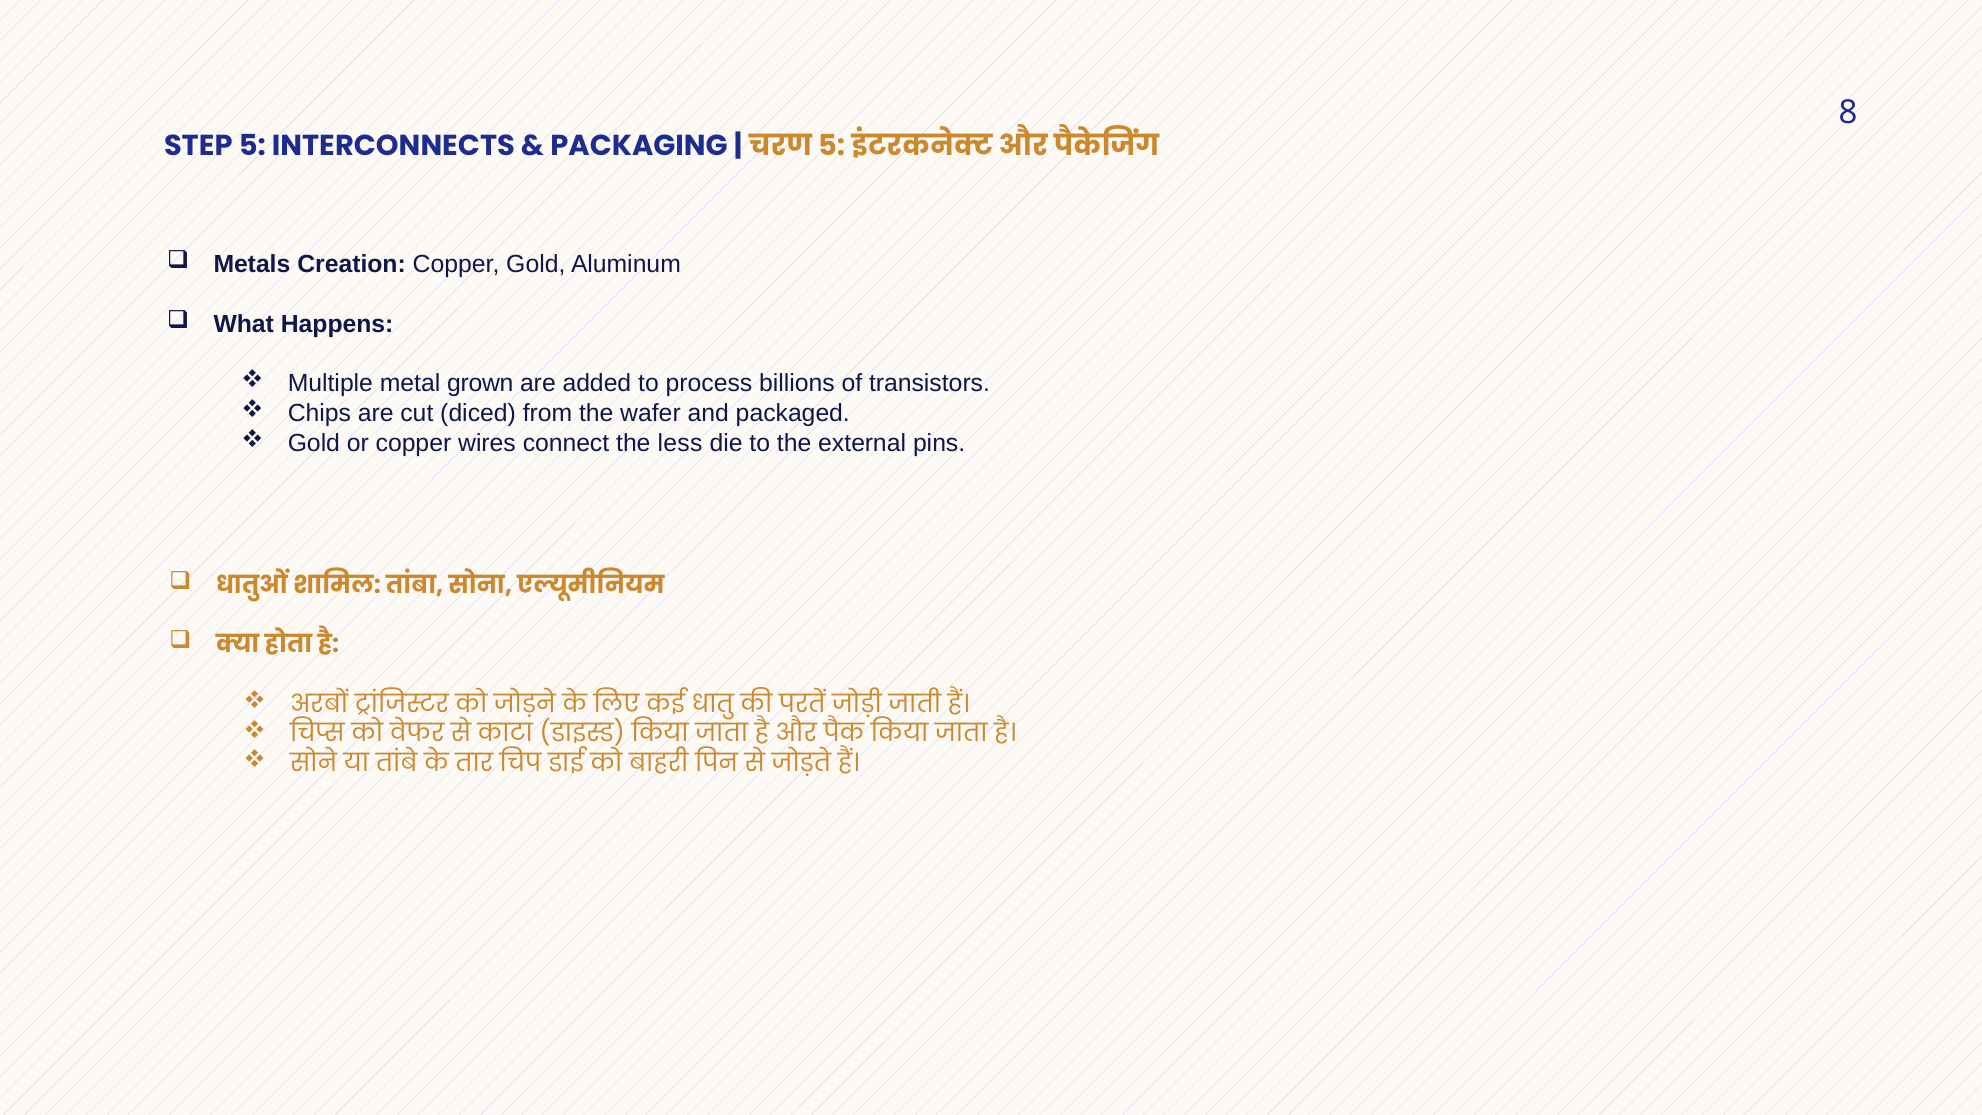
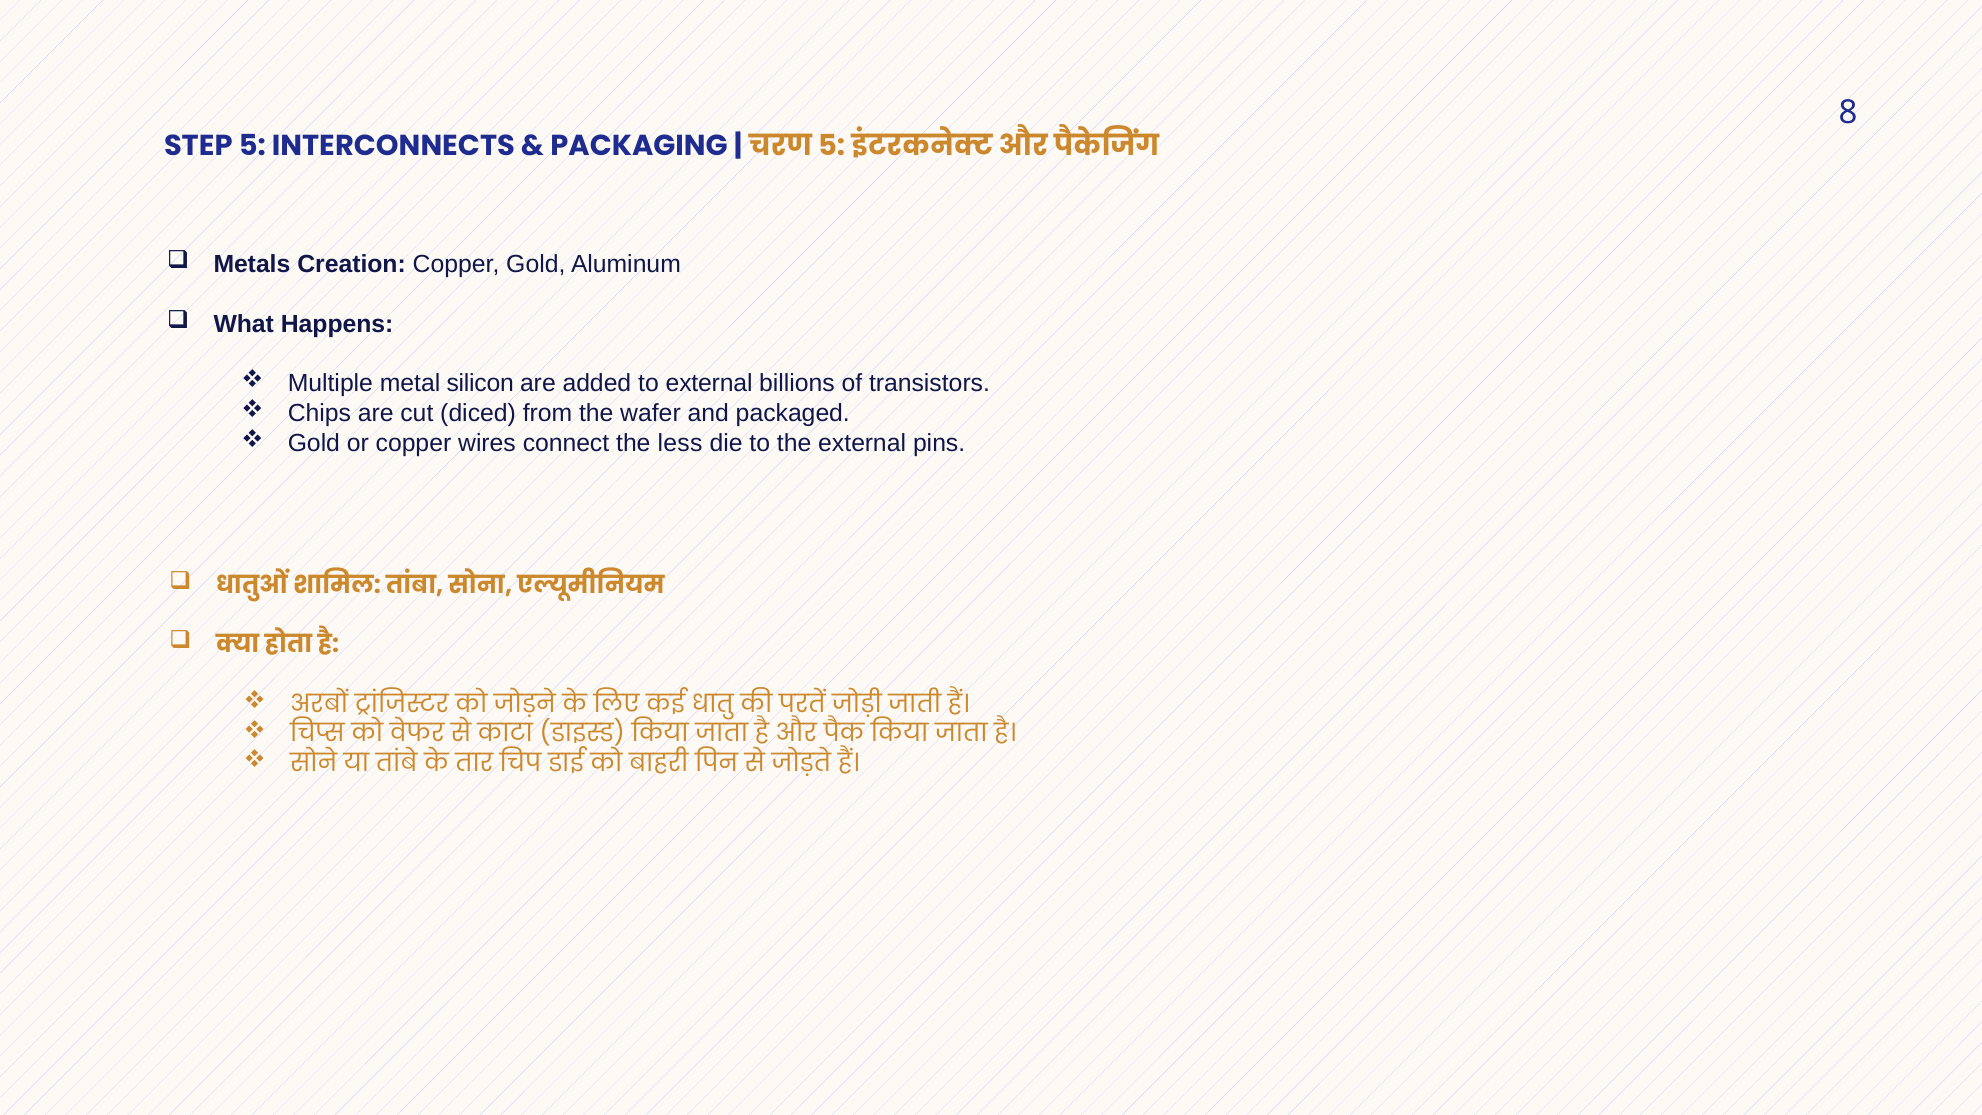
grown: grown -> silicon
to process: process -> external
